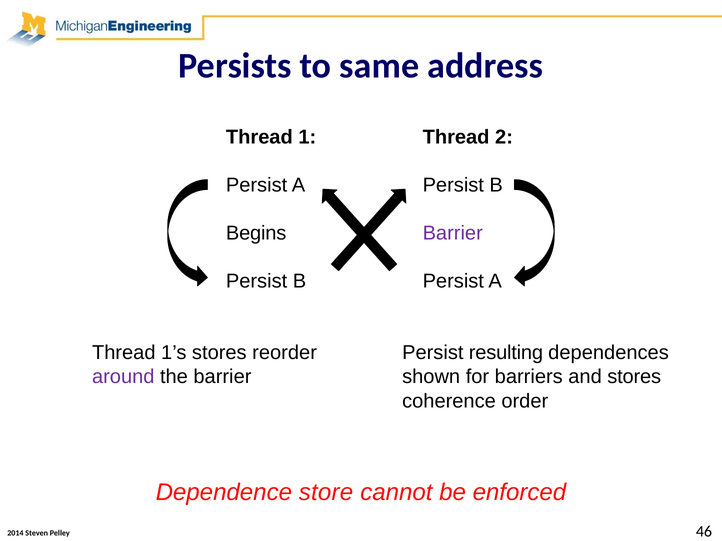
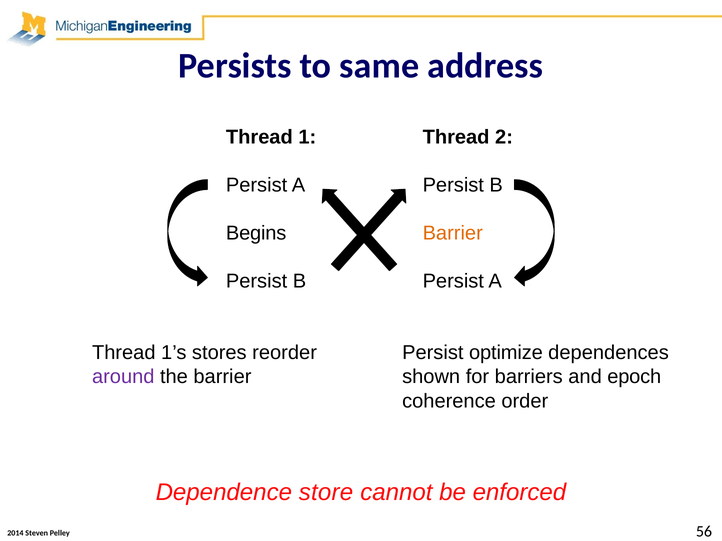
Barrier at (453, 233) colour: purple -> orange
resulting: resulting -> optimize
and stores: stores -> epoch
46: 46 -> 56
